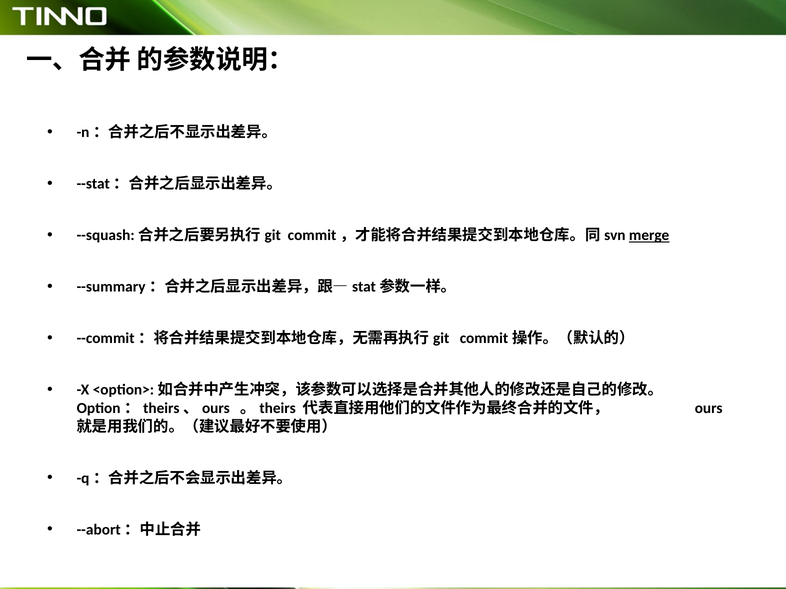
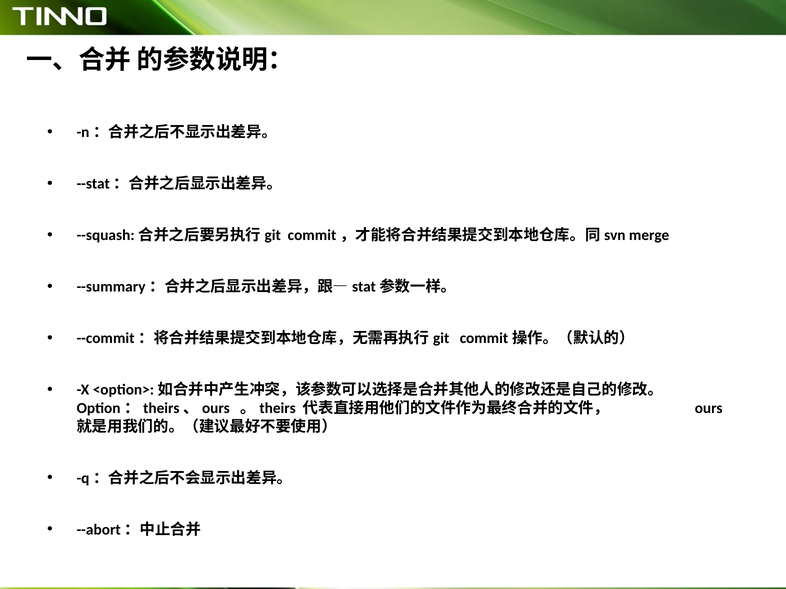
merge underline: present -> none
